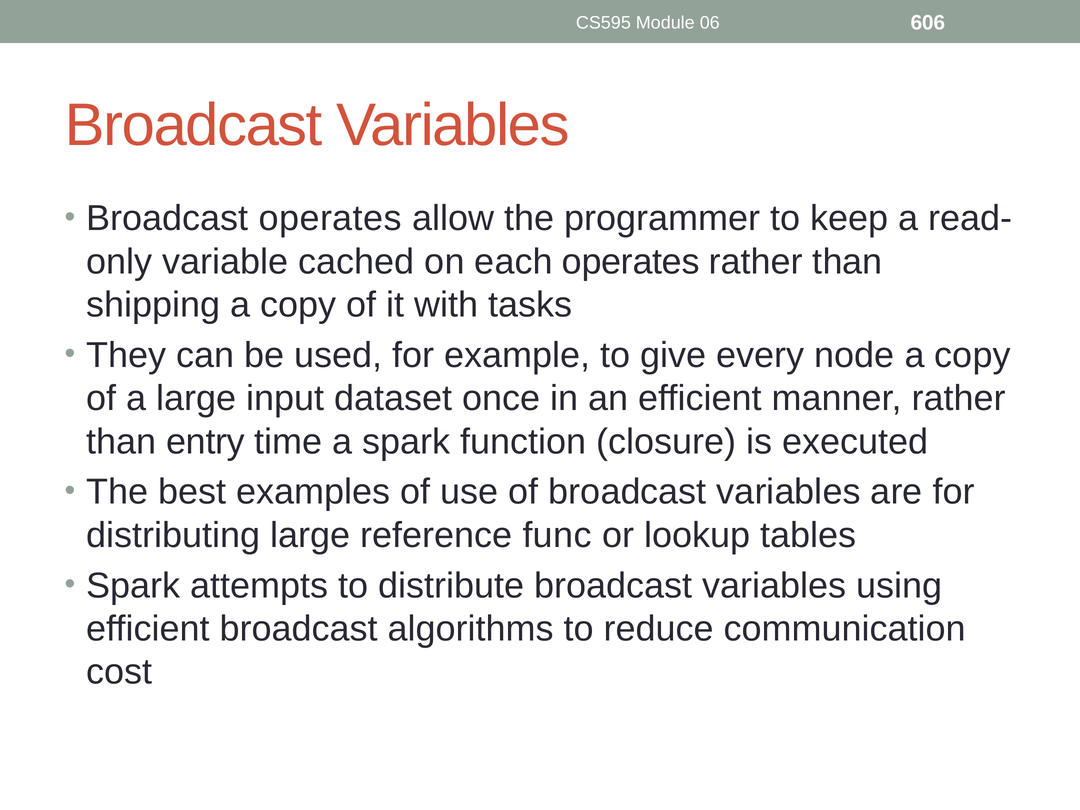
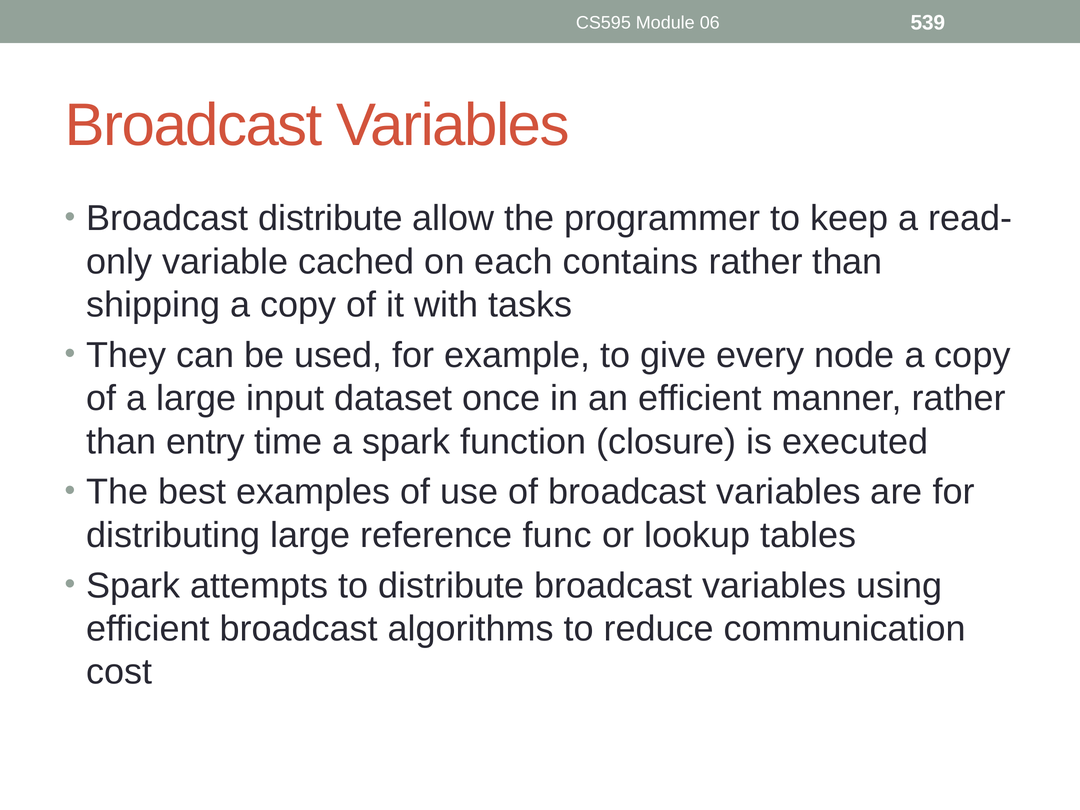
606: 606 -> 539
Broadcast operates: operates -> distribute
each operates: operates -> contains
